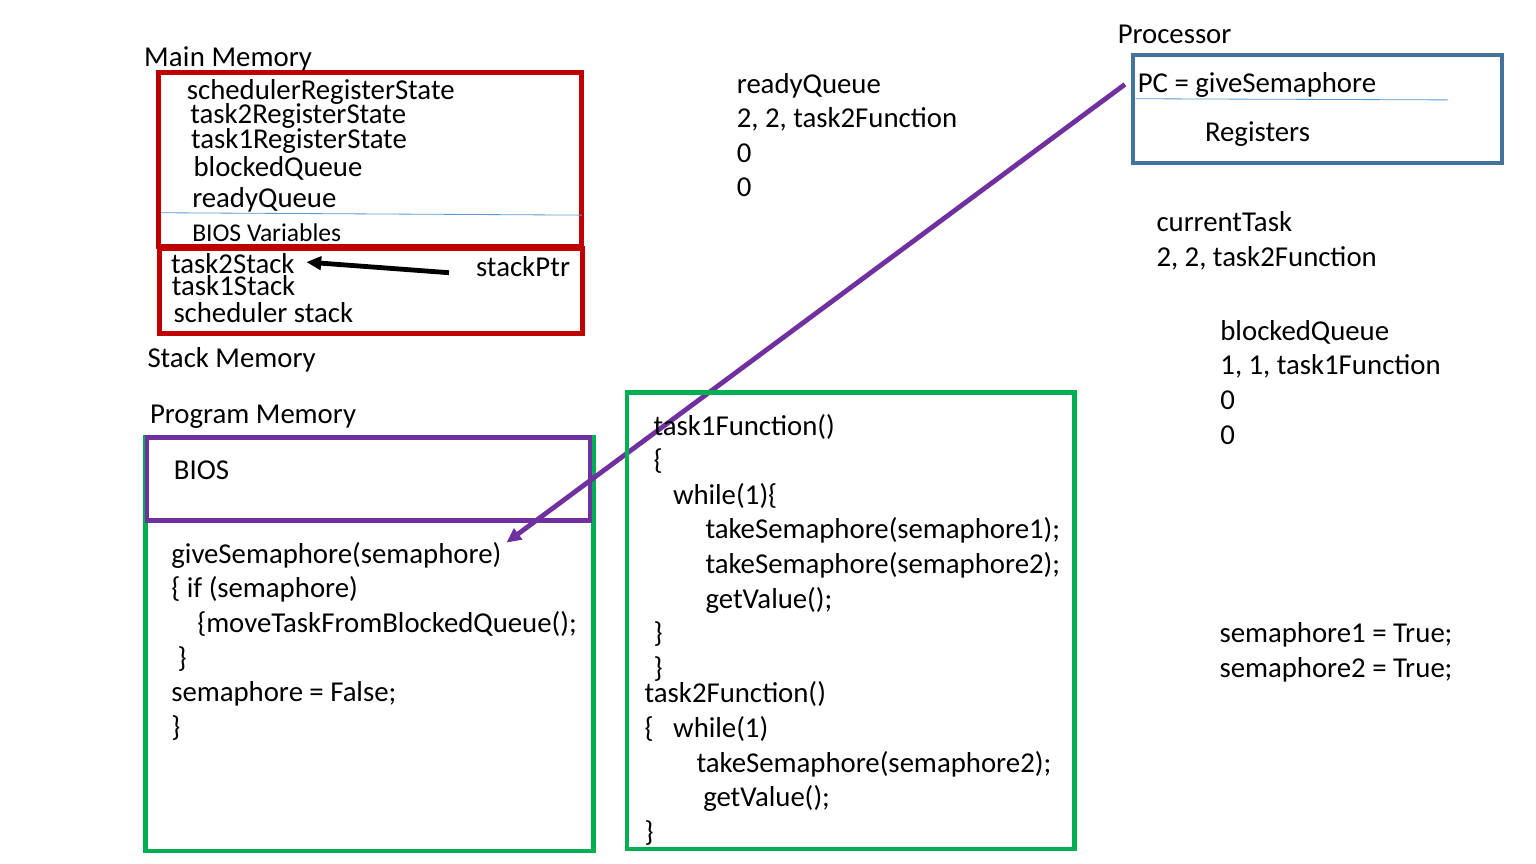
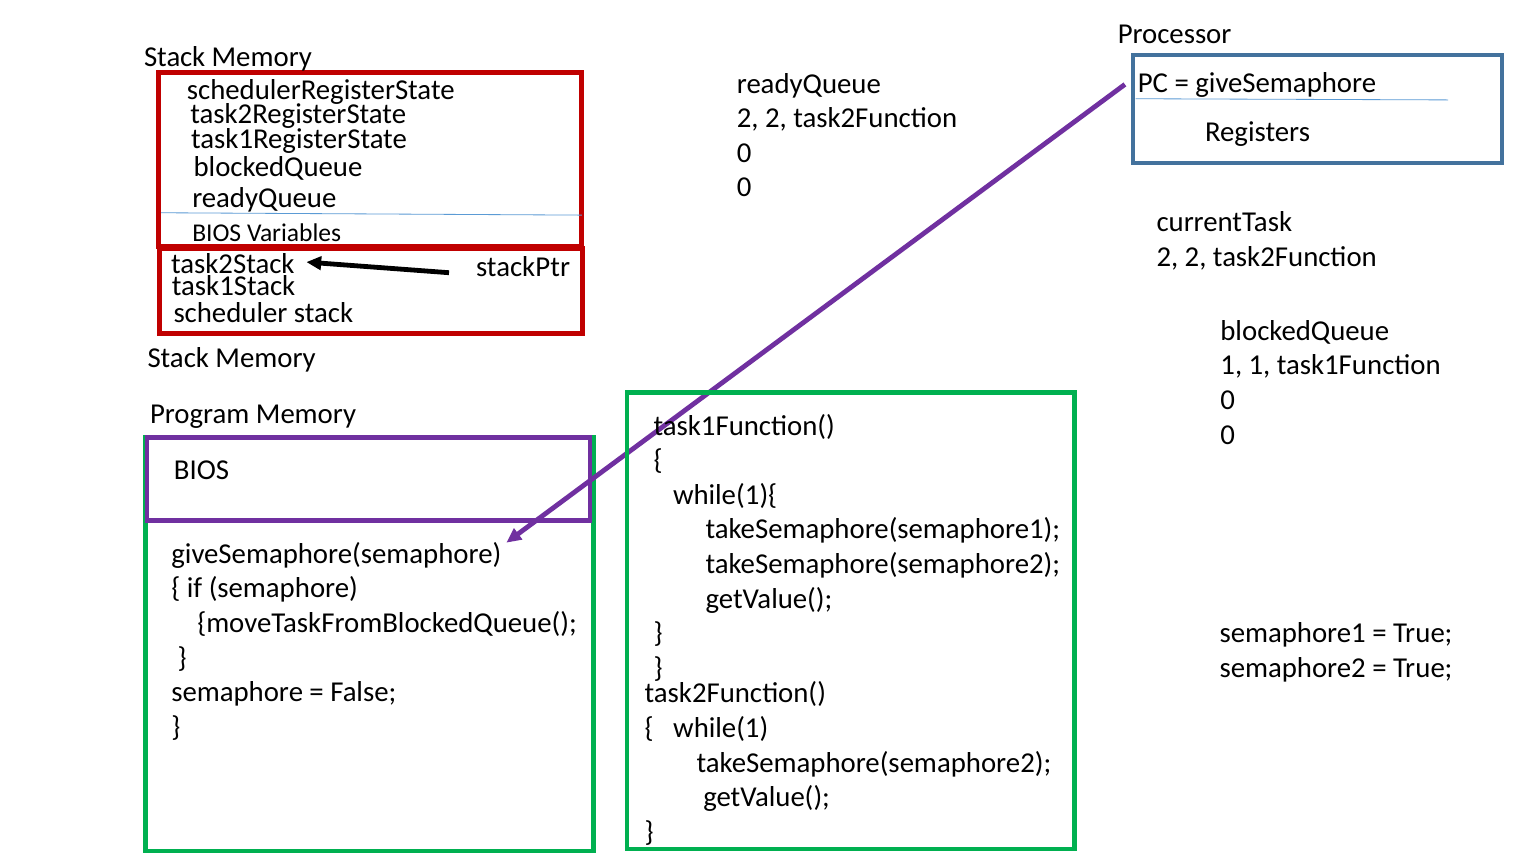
Main at (175, 57): Main -> Stack
